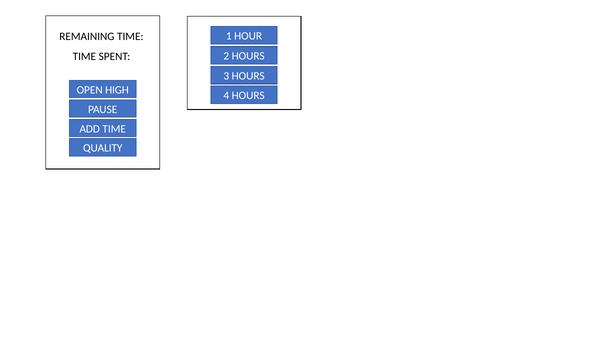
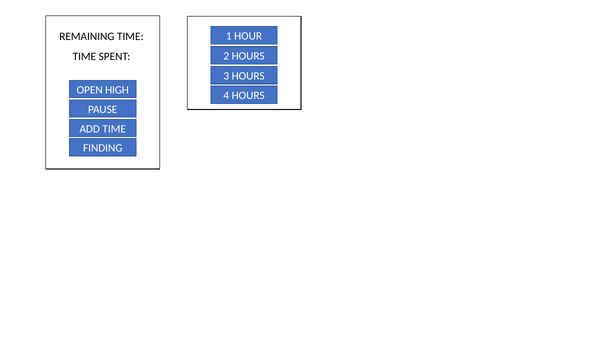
QUALITY: QUALITY -> FINDING
